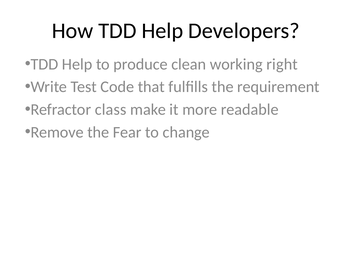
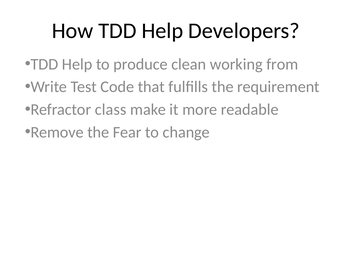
right: right -> from
